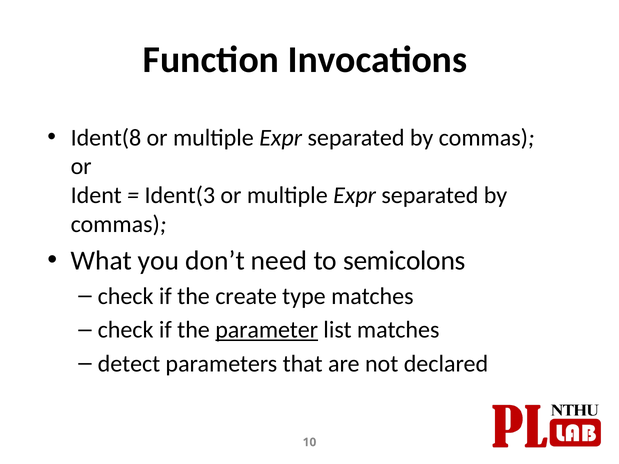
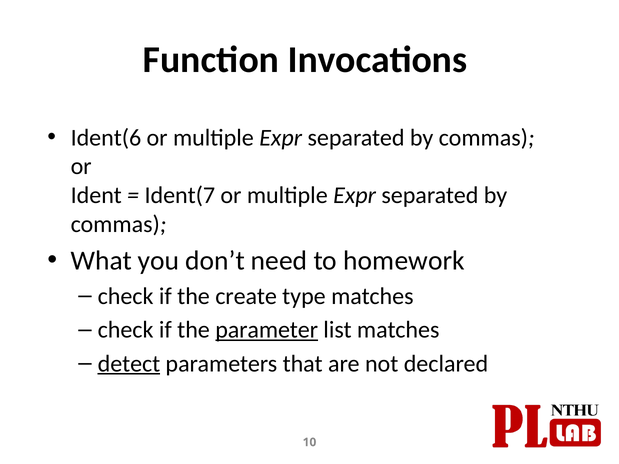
Ident(8: Ident(8 -> Ident(6
Ident(3: Ident(3 -> Ident(7
semicolons: semicolons -> homework
detect underline: none -> present
